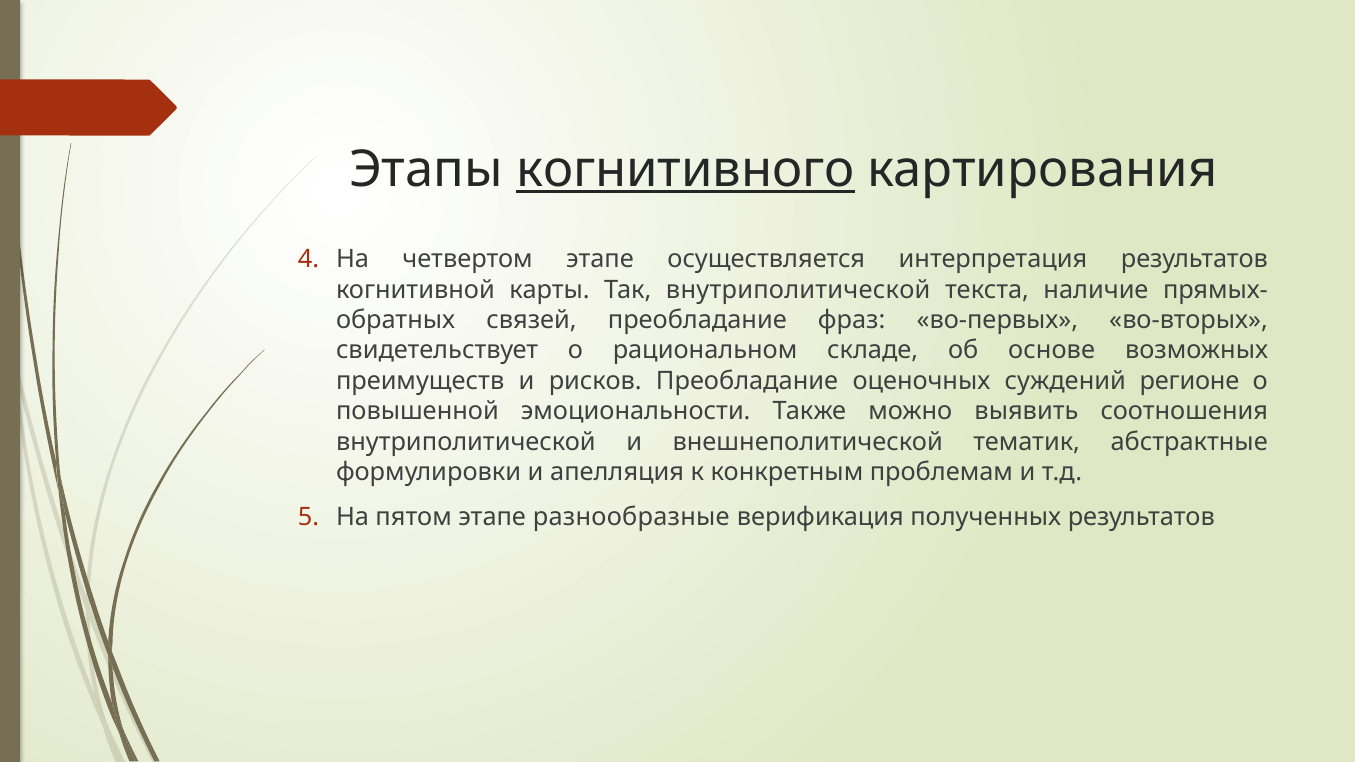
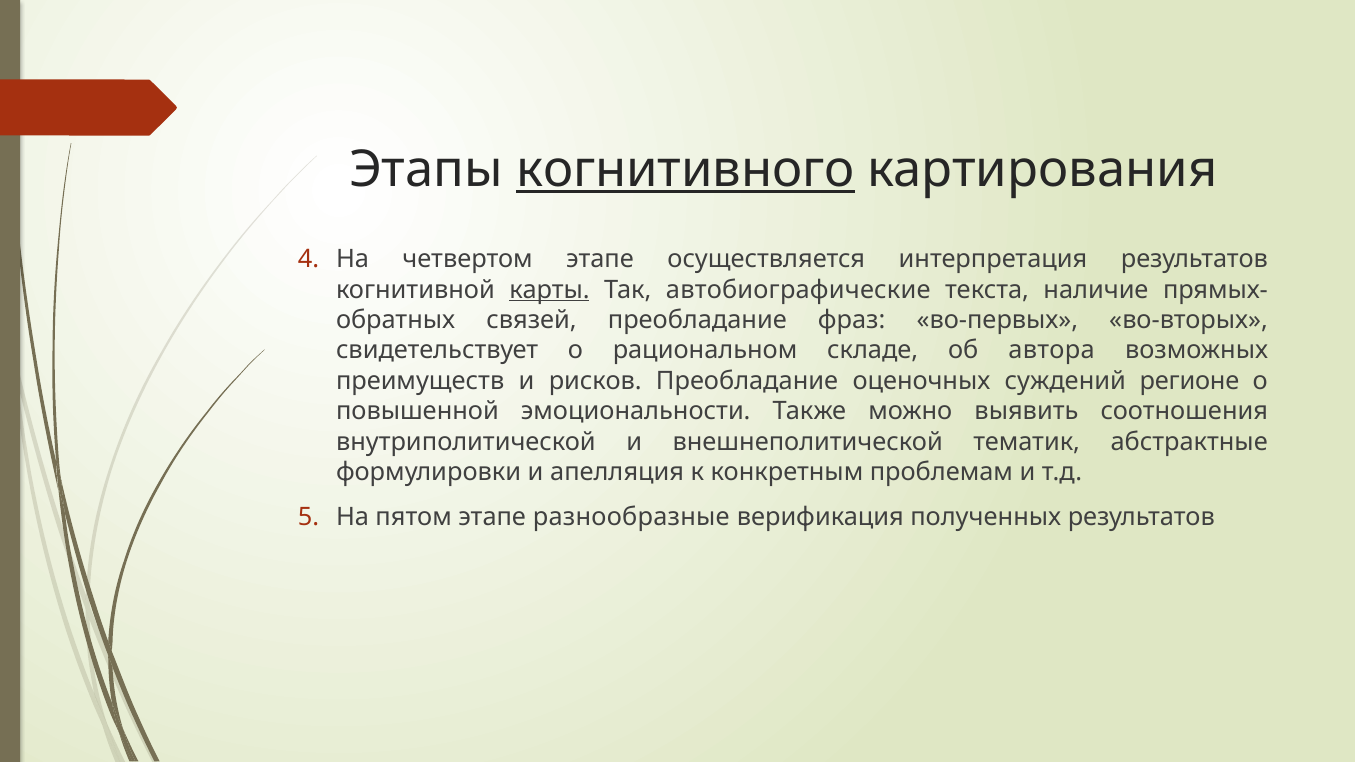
карты underline: none -> present
Так внутриполитической: внутриполитической -> автобиографические
основе: основе -> автора
